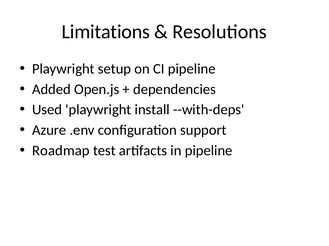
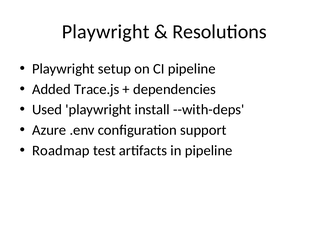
Limitations at (106, 32): Limitations -> Playwright
Open.js: Open.js -> Trace.js
